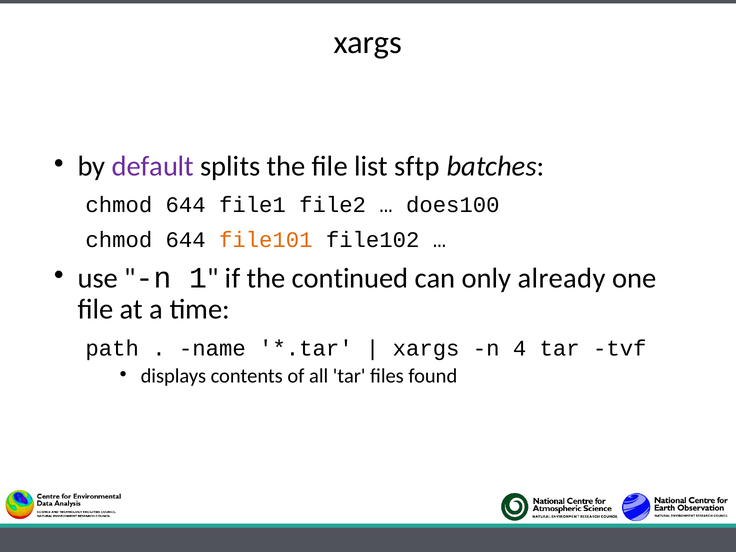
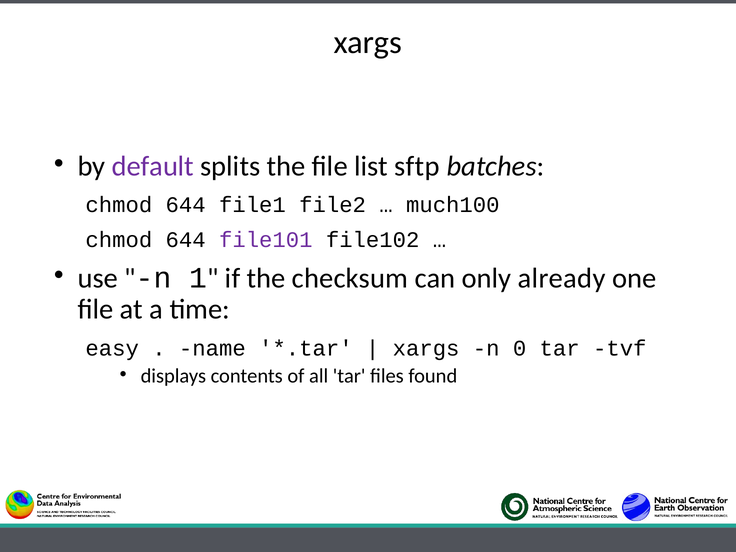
does100: does100 -> much100
file101 colour: orange -> purple
continued: continued -> checksum
path: path -> easy
4: 4 -> 0
